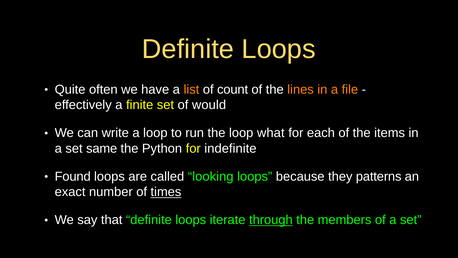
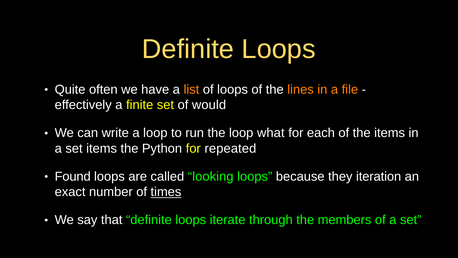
of count: count -> loops
set same: same -> items
indefinite: indefinite -> repeated
patterns: patterns -> iteration
through underline: present -> none
